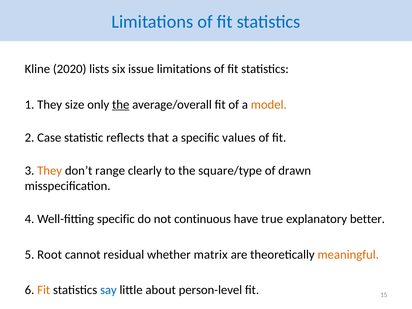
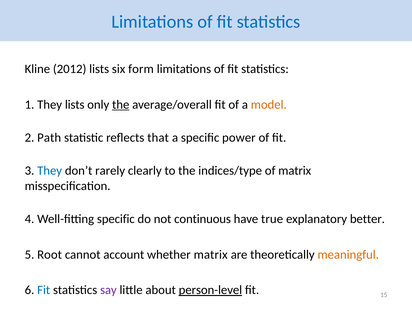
2020: 2020 -> 2012
issue: issue -> form
They size: size -> lists
Case: Case -> Path
values: values -> power
They at (50, 171) colour: orange -> blue
range: range -> rarely
square/type: square/type -> indices/type
of drawn: drawn -> matrix
residual: residual -> account
Fit at (44, 290) colour: orange -> blue
say colour: blue -> purple
person-level underline: none -> present
